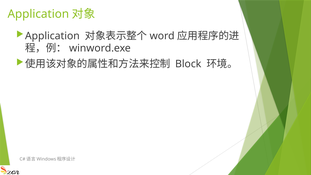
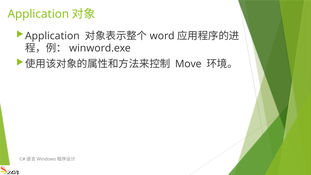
Block: Block -> Move
